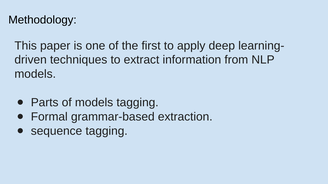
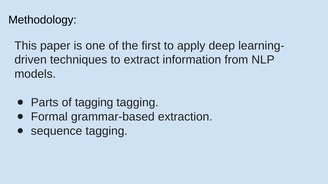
of models: models -> tagging
